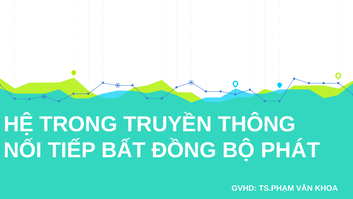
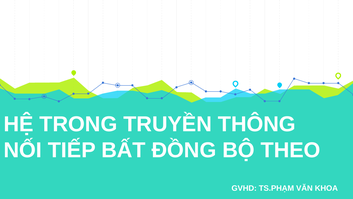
PHÁT: PHÁT -> THEO
